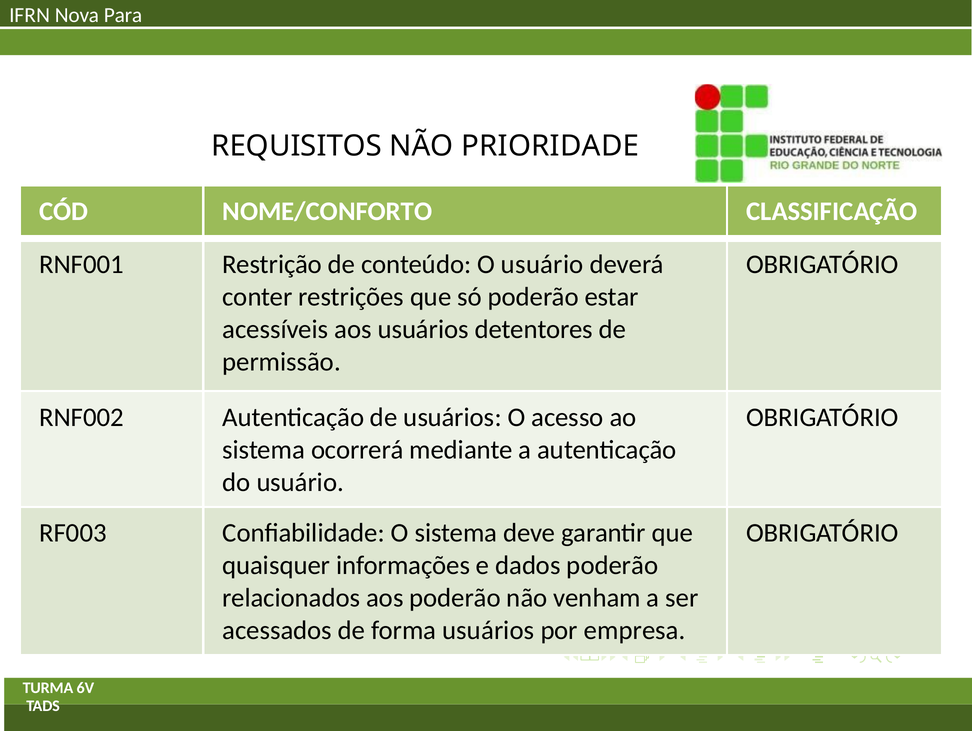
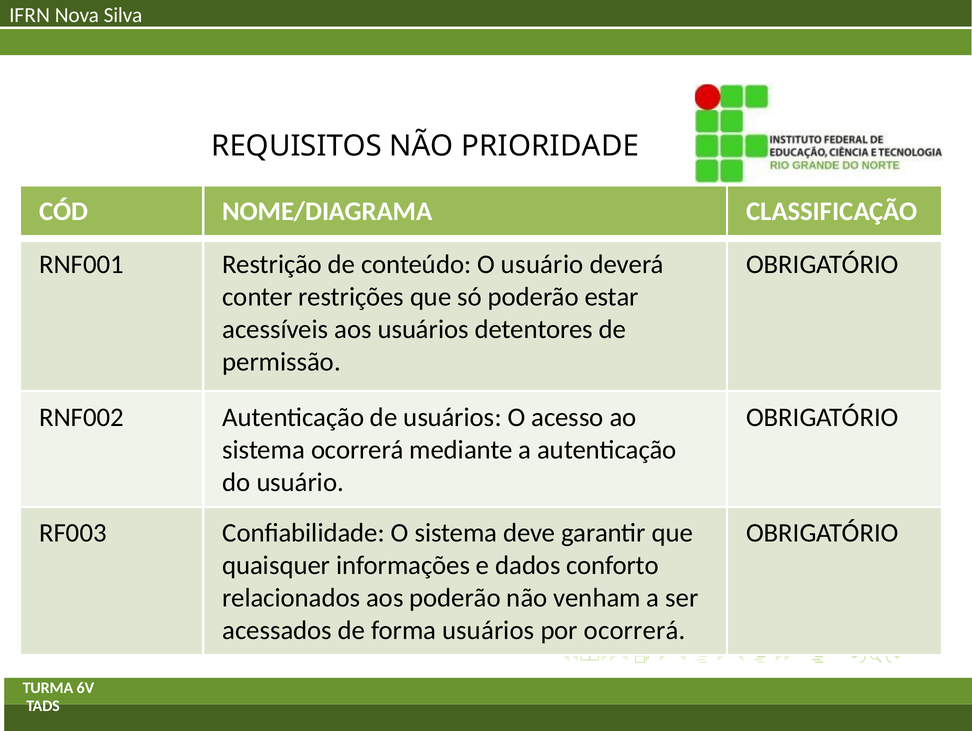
Para: Para -> Silva
NOME/CONFORTO: NOME/CONFORTO -> NOME/DIAGRAMA
dados poderão: poderão -> conforto
por empresa: empresa -> ocorrerá
